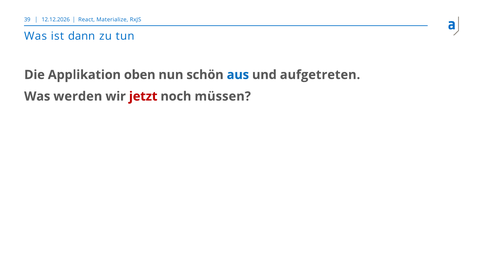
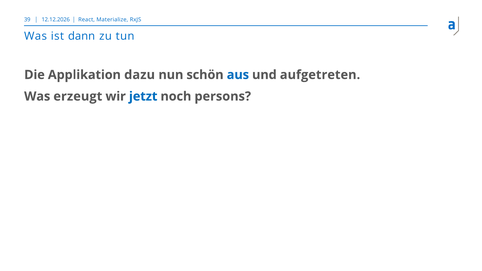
oben: oben -> dazu
werden: werden -> erzeugt
jetzt colour: red -> blue
müssen: müssen -> persons
